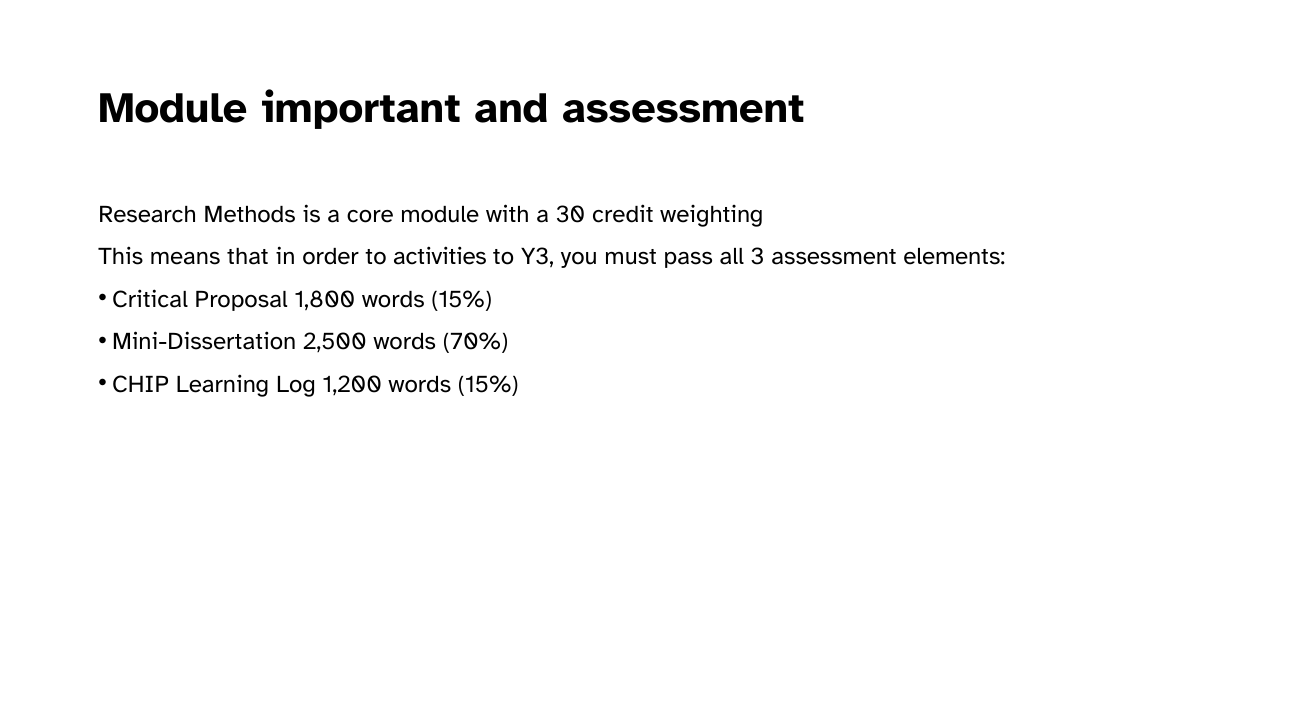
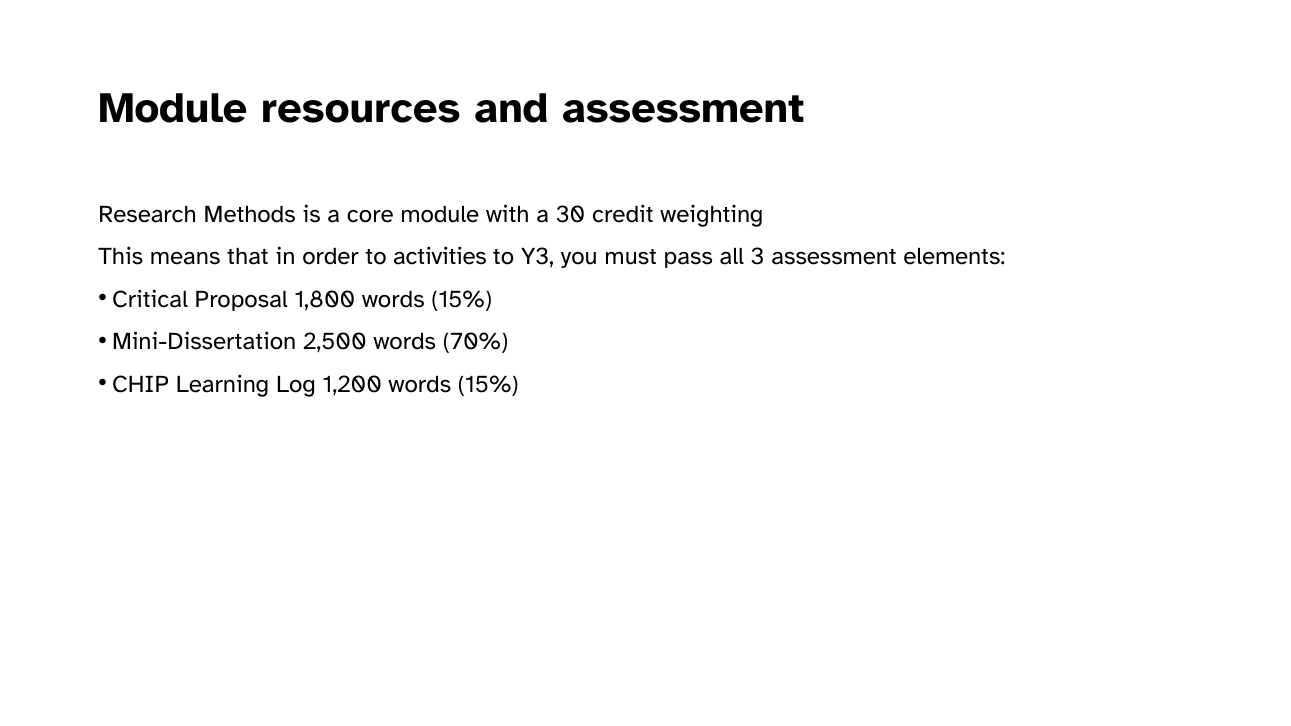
important: important -> resources
